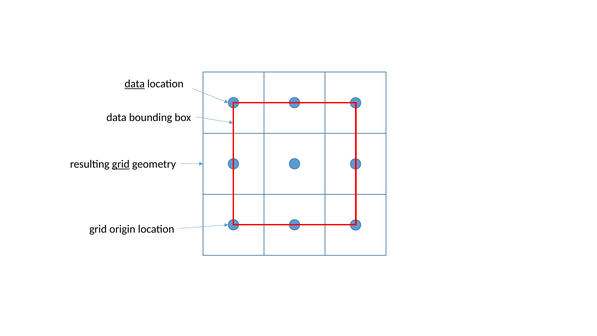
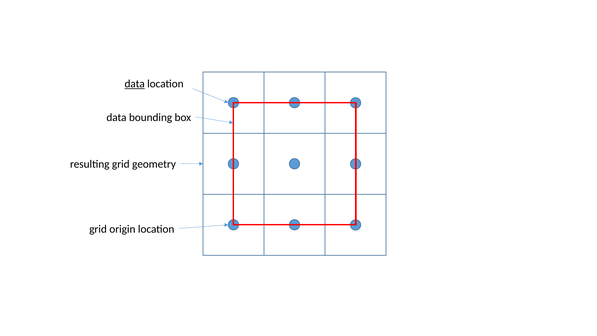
grid at (121, 164) underline: present -> none
